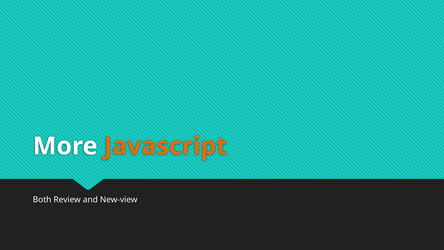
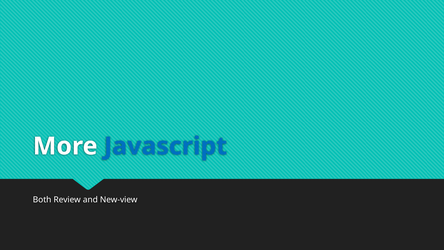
Javascript colour: orange -> blue
